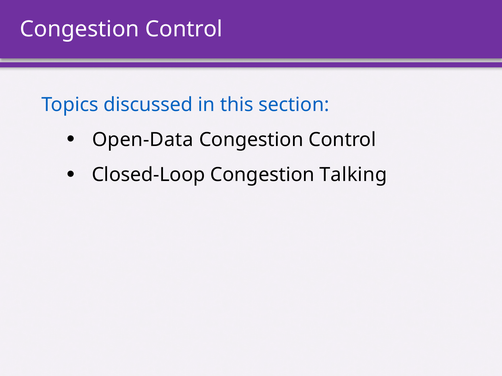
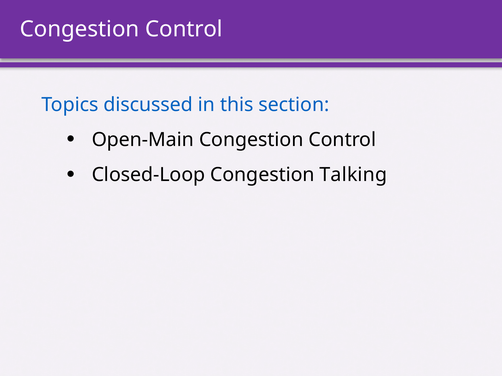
Open-Data: Open-Data -> Open-Main
